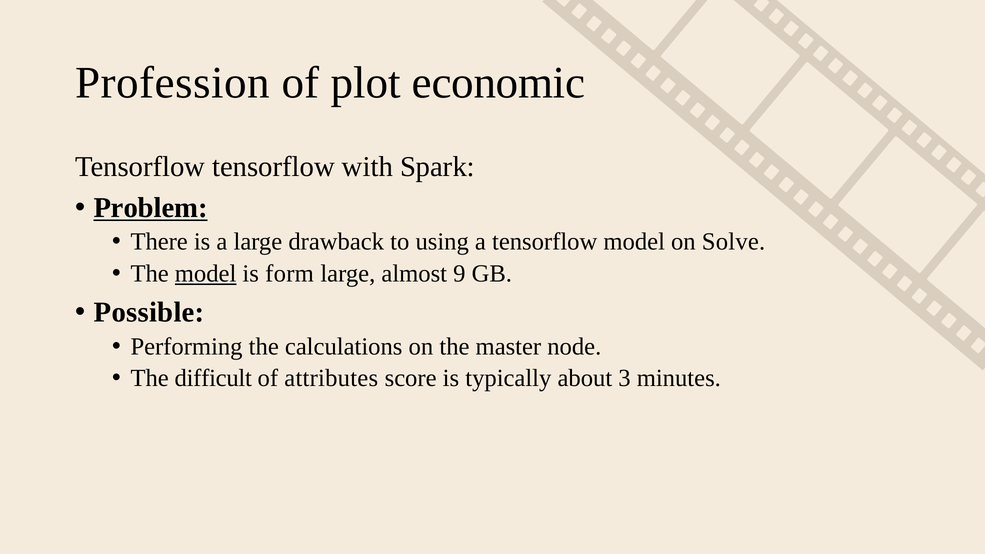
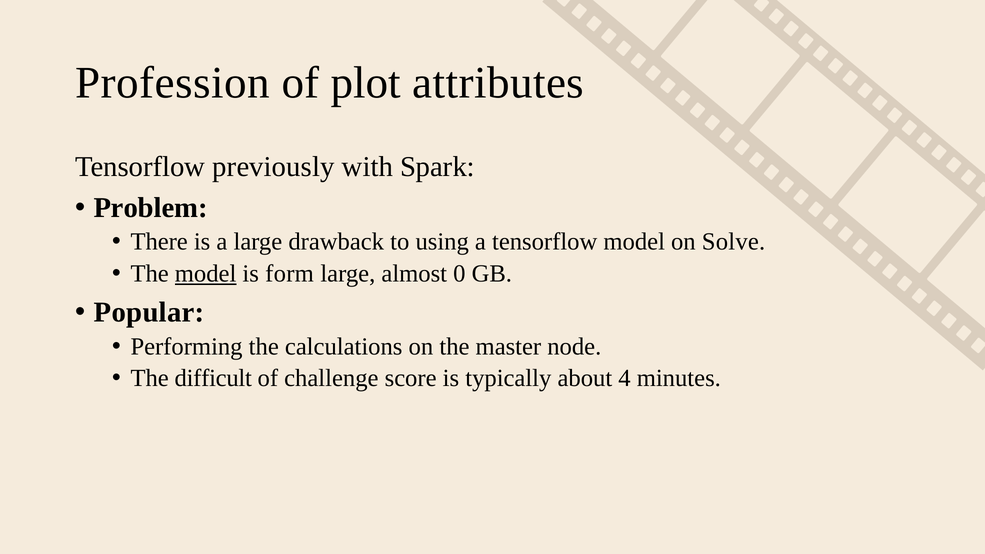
economic: economic -> attributes
Tensorflow tensorflow: tensorflow -> previously
Problem underline: present -> none
9: 9 -> 0
Possible: Possible -> Popular
attributes: attributes -> challenge
3: 3 -> 4
